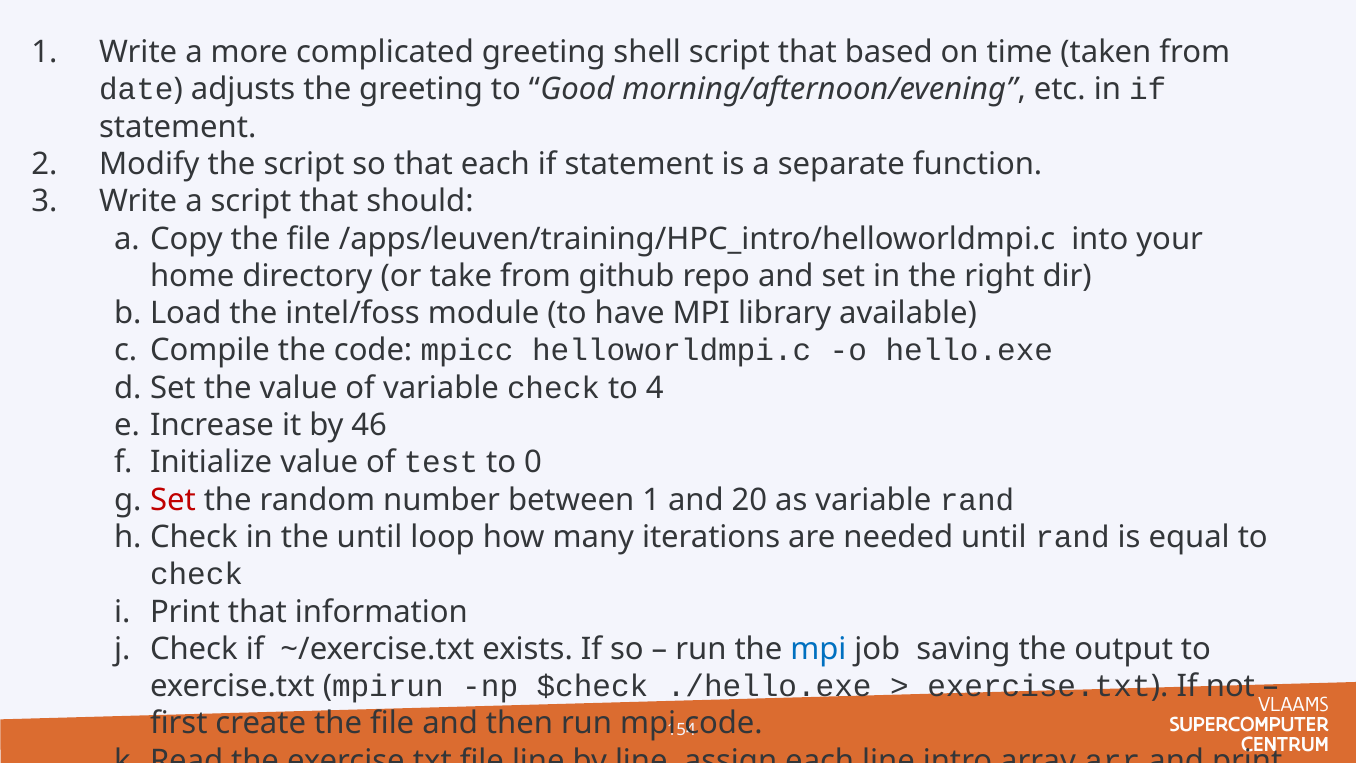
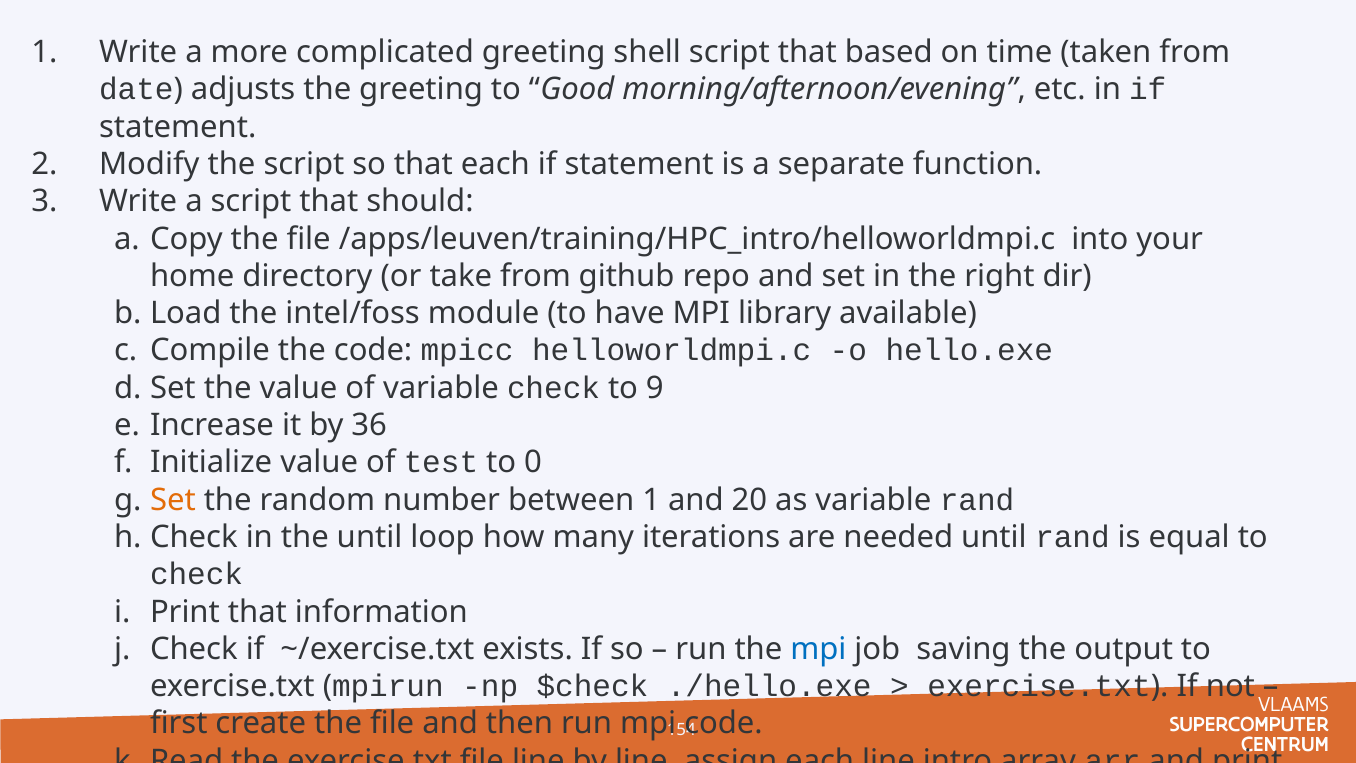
4: 4 -> 9
46: 46 -> 36
Set at (173, 500) colour: red -> orange
